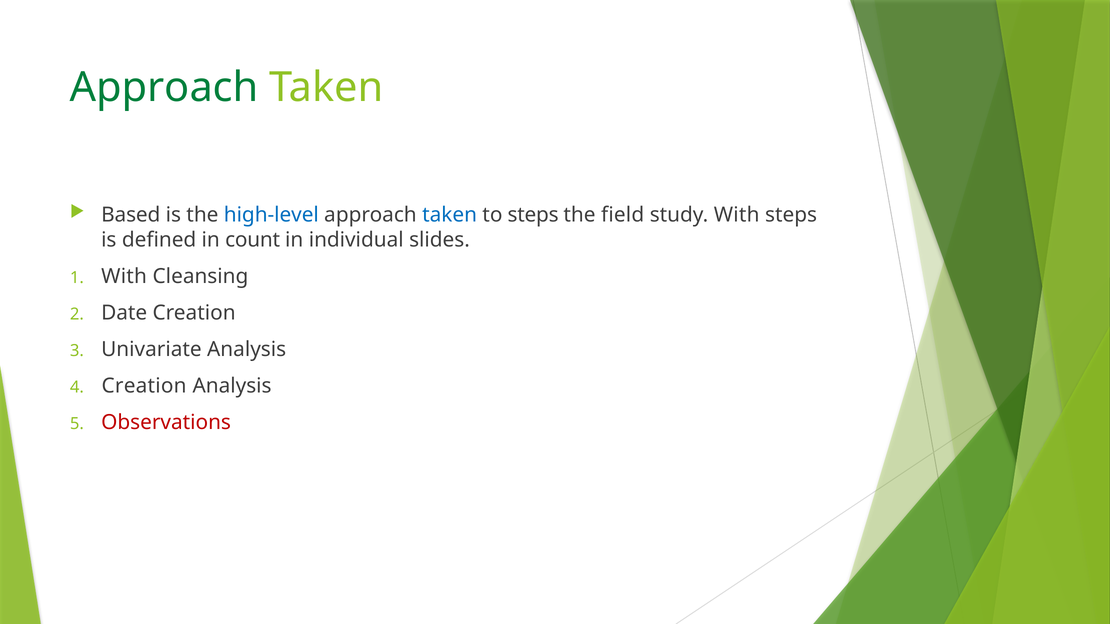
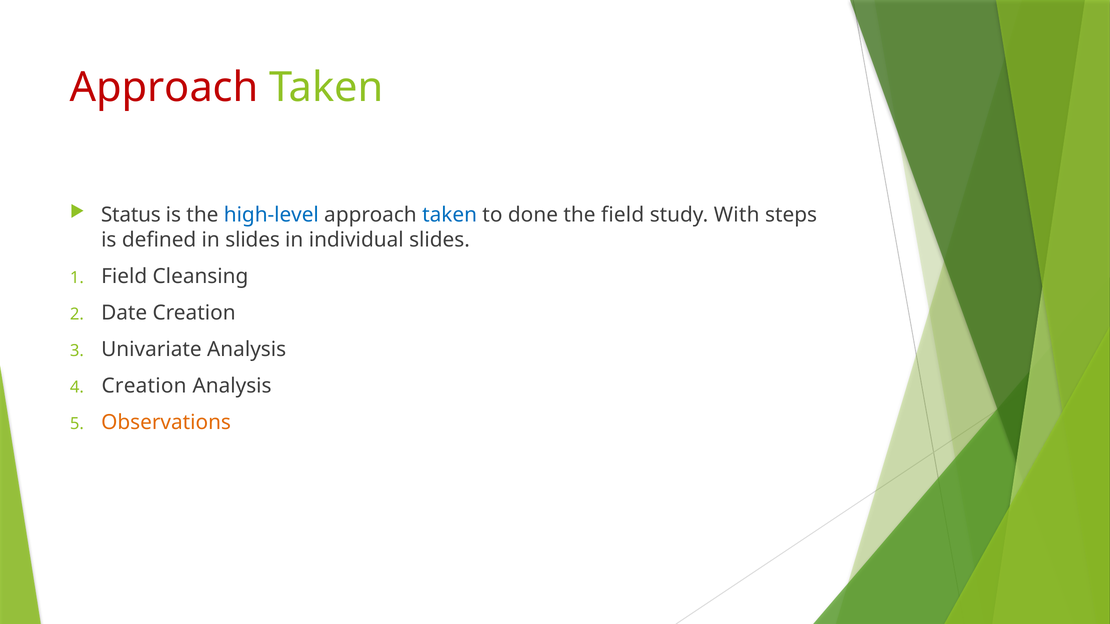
Approach at (164, 88) colour: green -> red
Based: Based -> Status
to steps: steps -> done
in count: count -> slides
With at (124, 276): With -> Field
Observations colour: red -> orange
